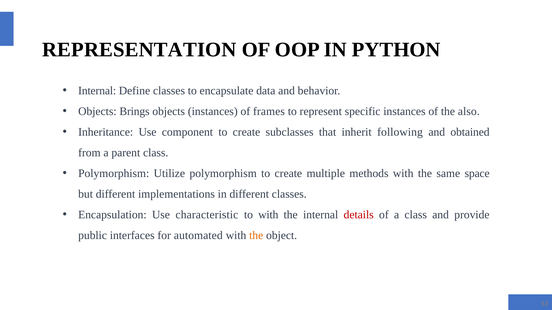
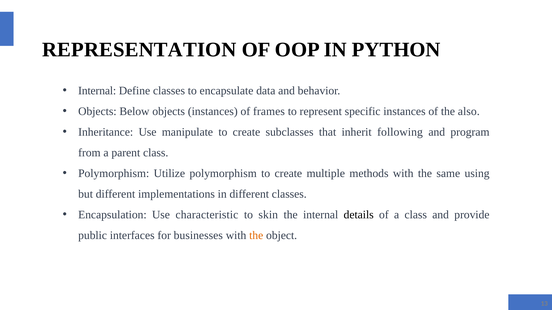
Brings: Brings -> Below
component: component -> manipulate
obtained: obtained -> program
space: space -> using
to with: with -> skin
details colour: red -> black
automated: automated -> businesses
